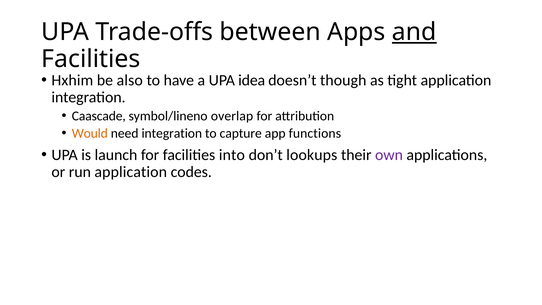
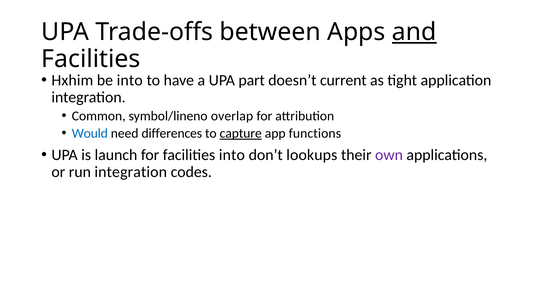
be also: also -> into
idea: idea -> part
though: though -> current
Caascade: Caascade -> Common
Would colour: orange -> blue
need integration: integration -> differences
capture underline: none -> present
run application: application -> integration
